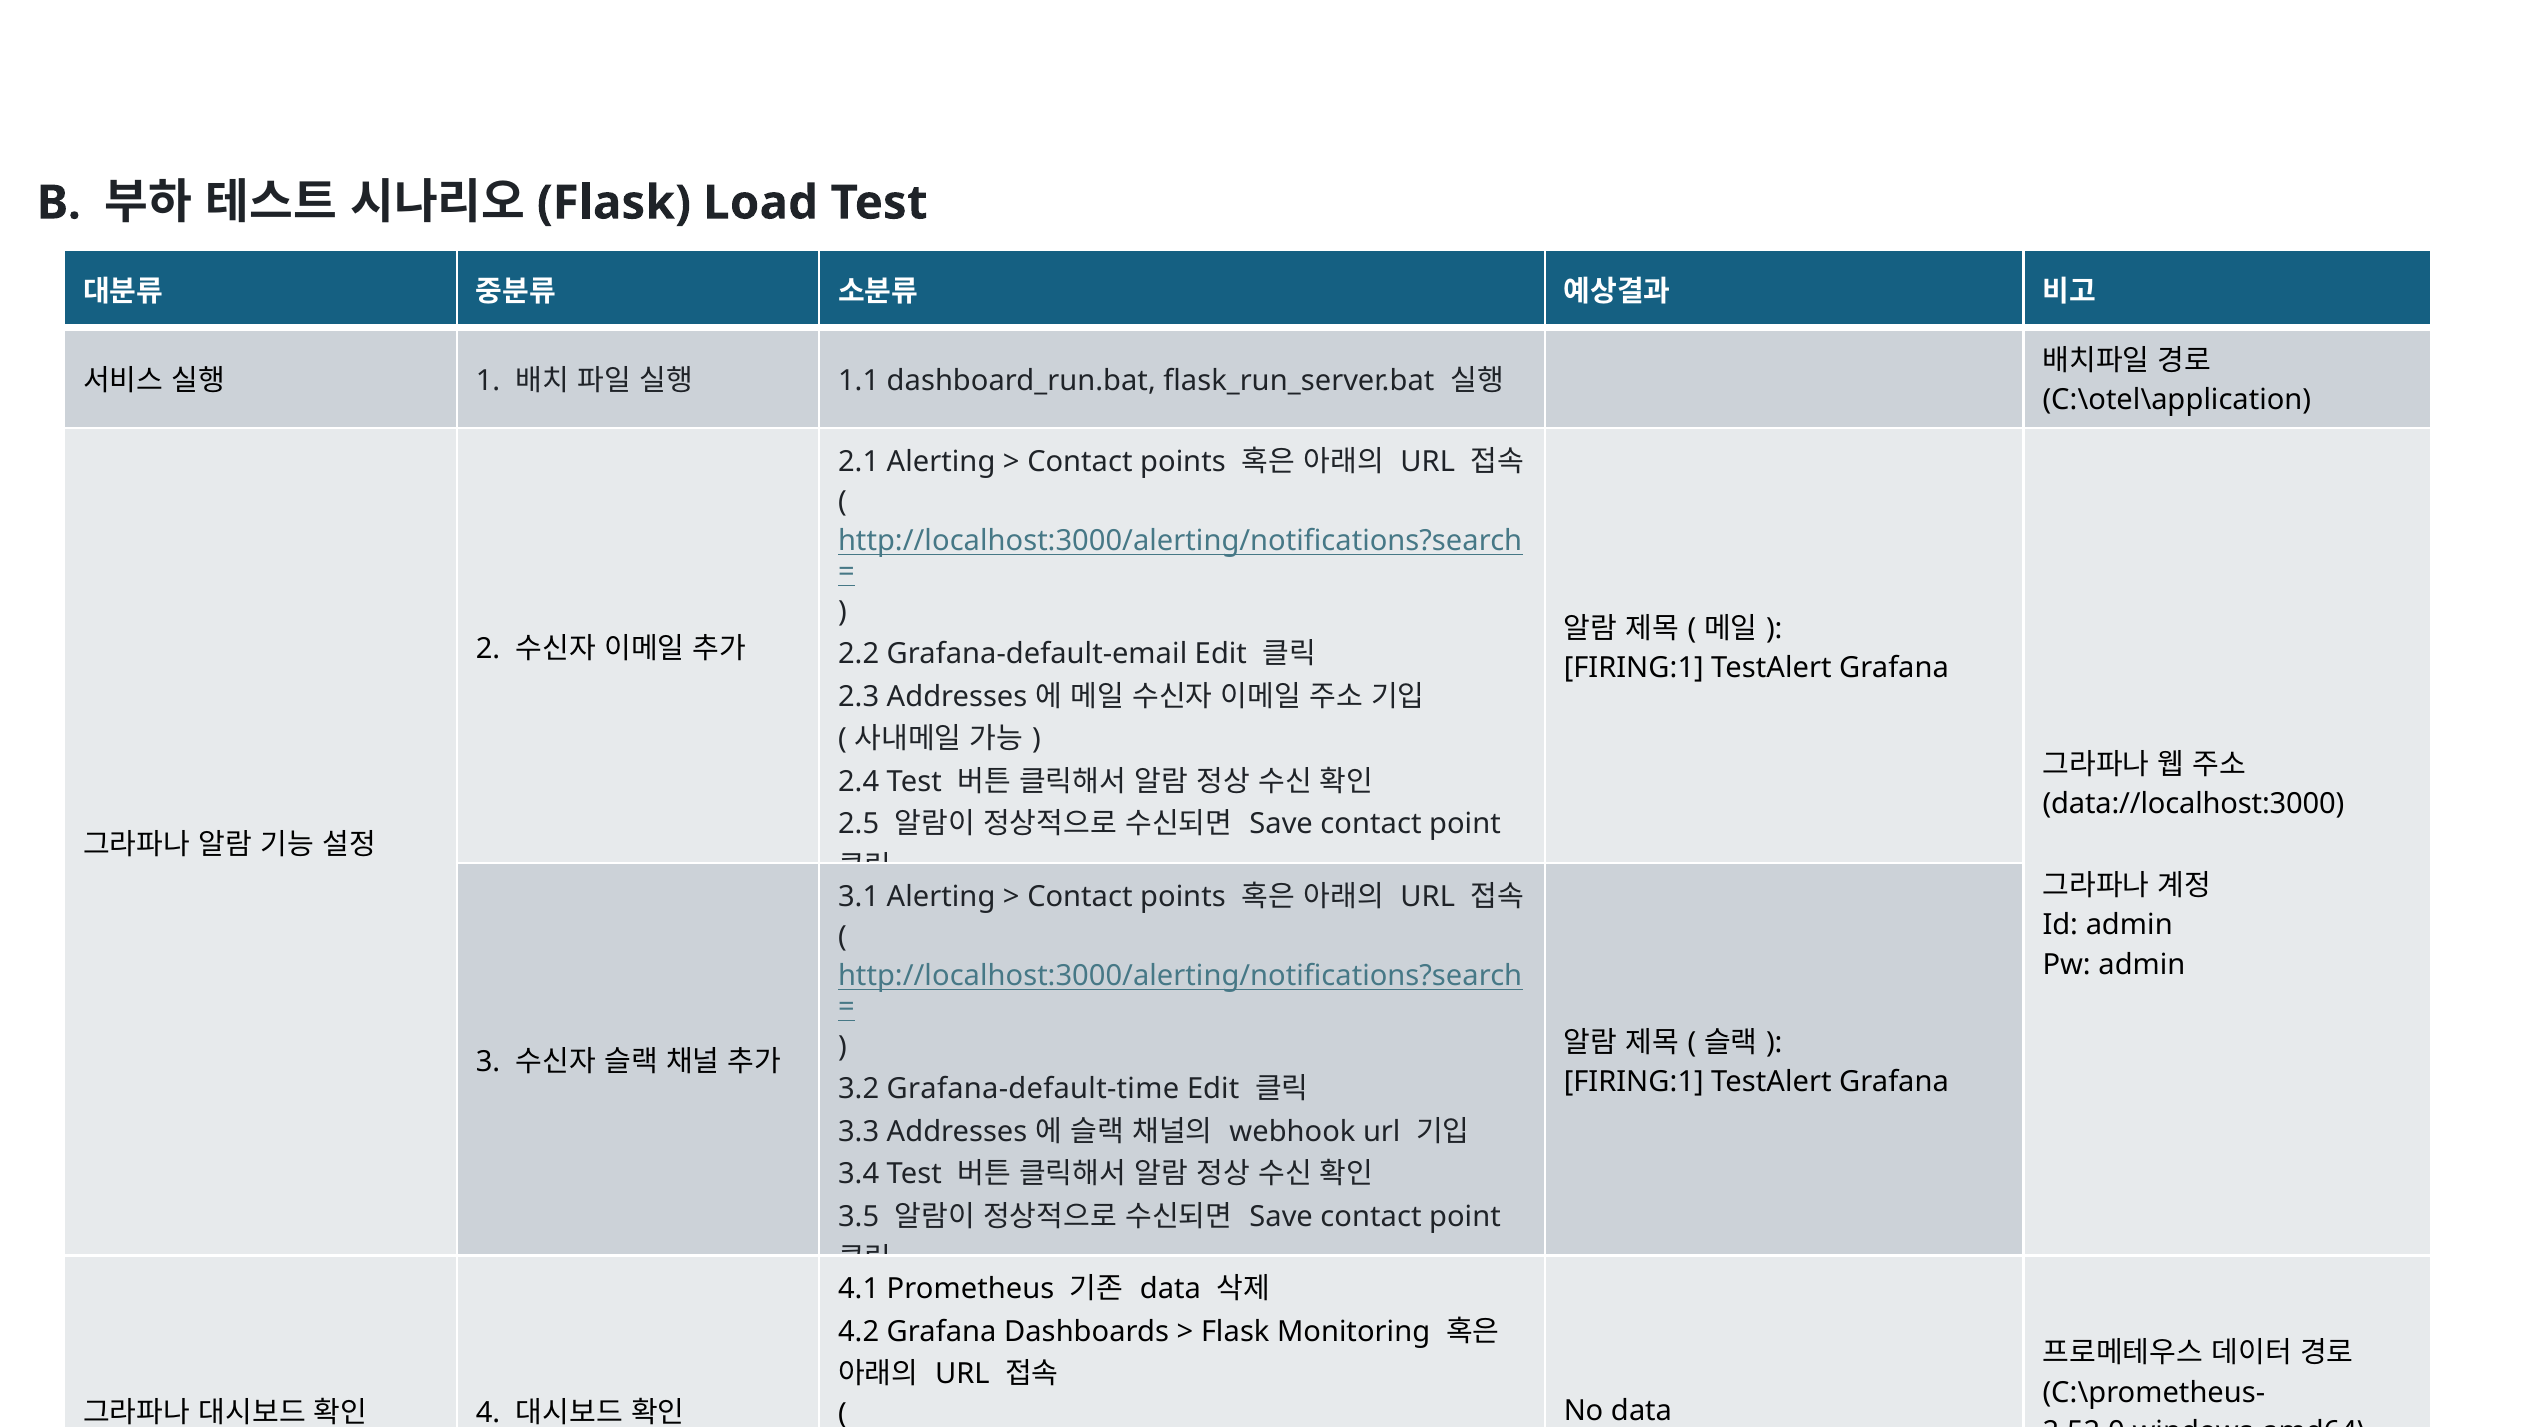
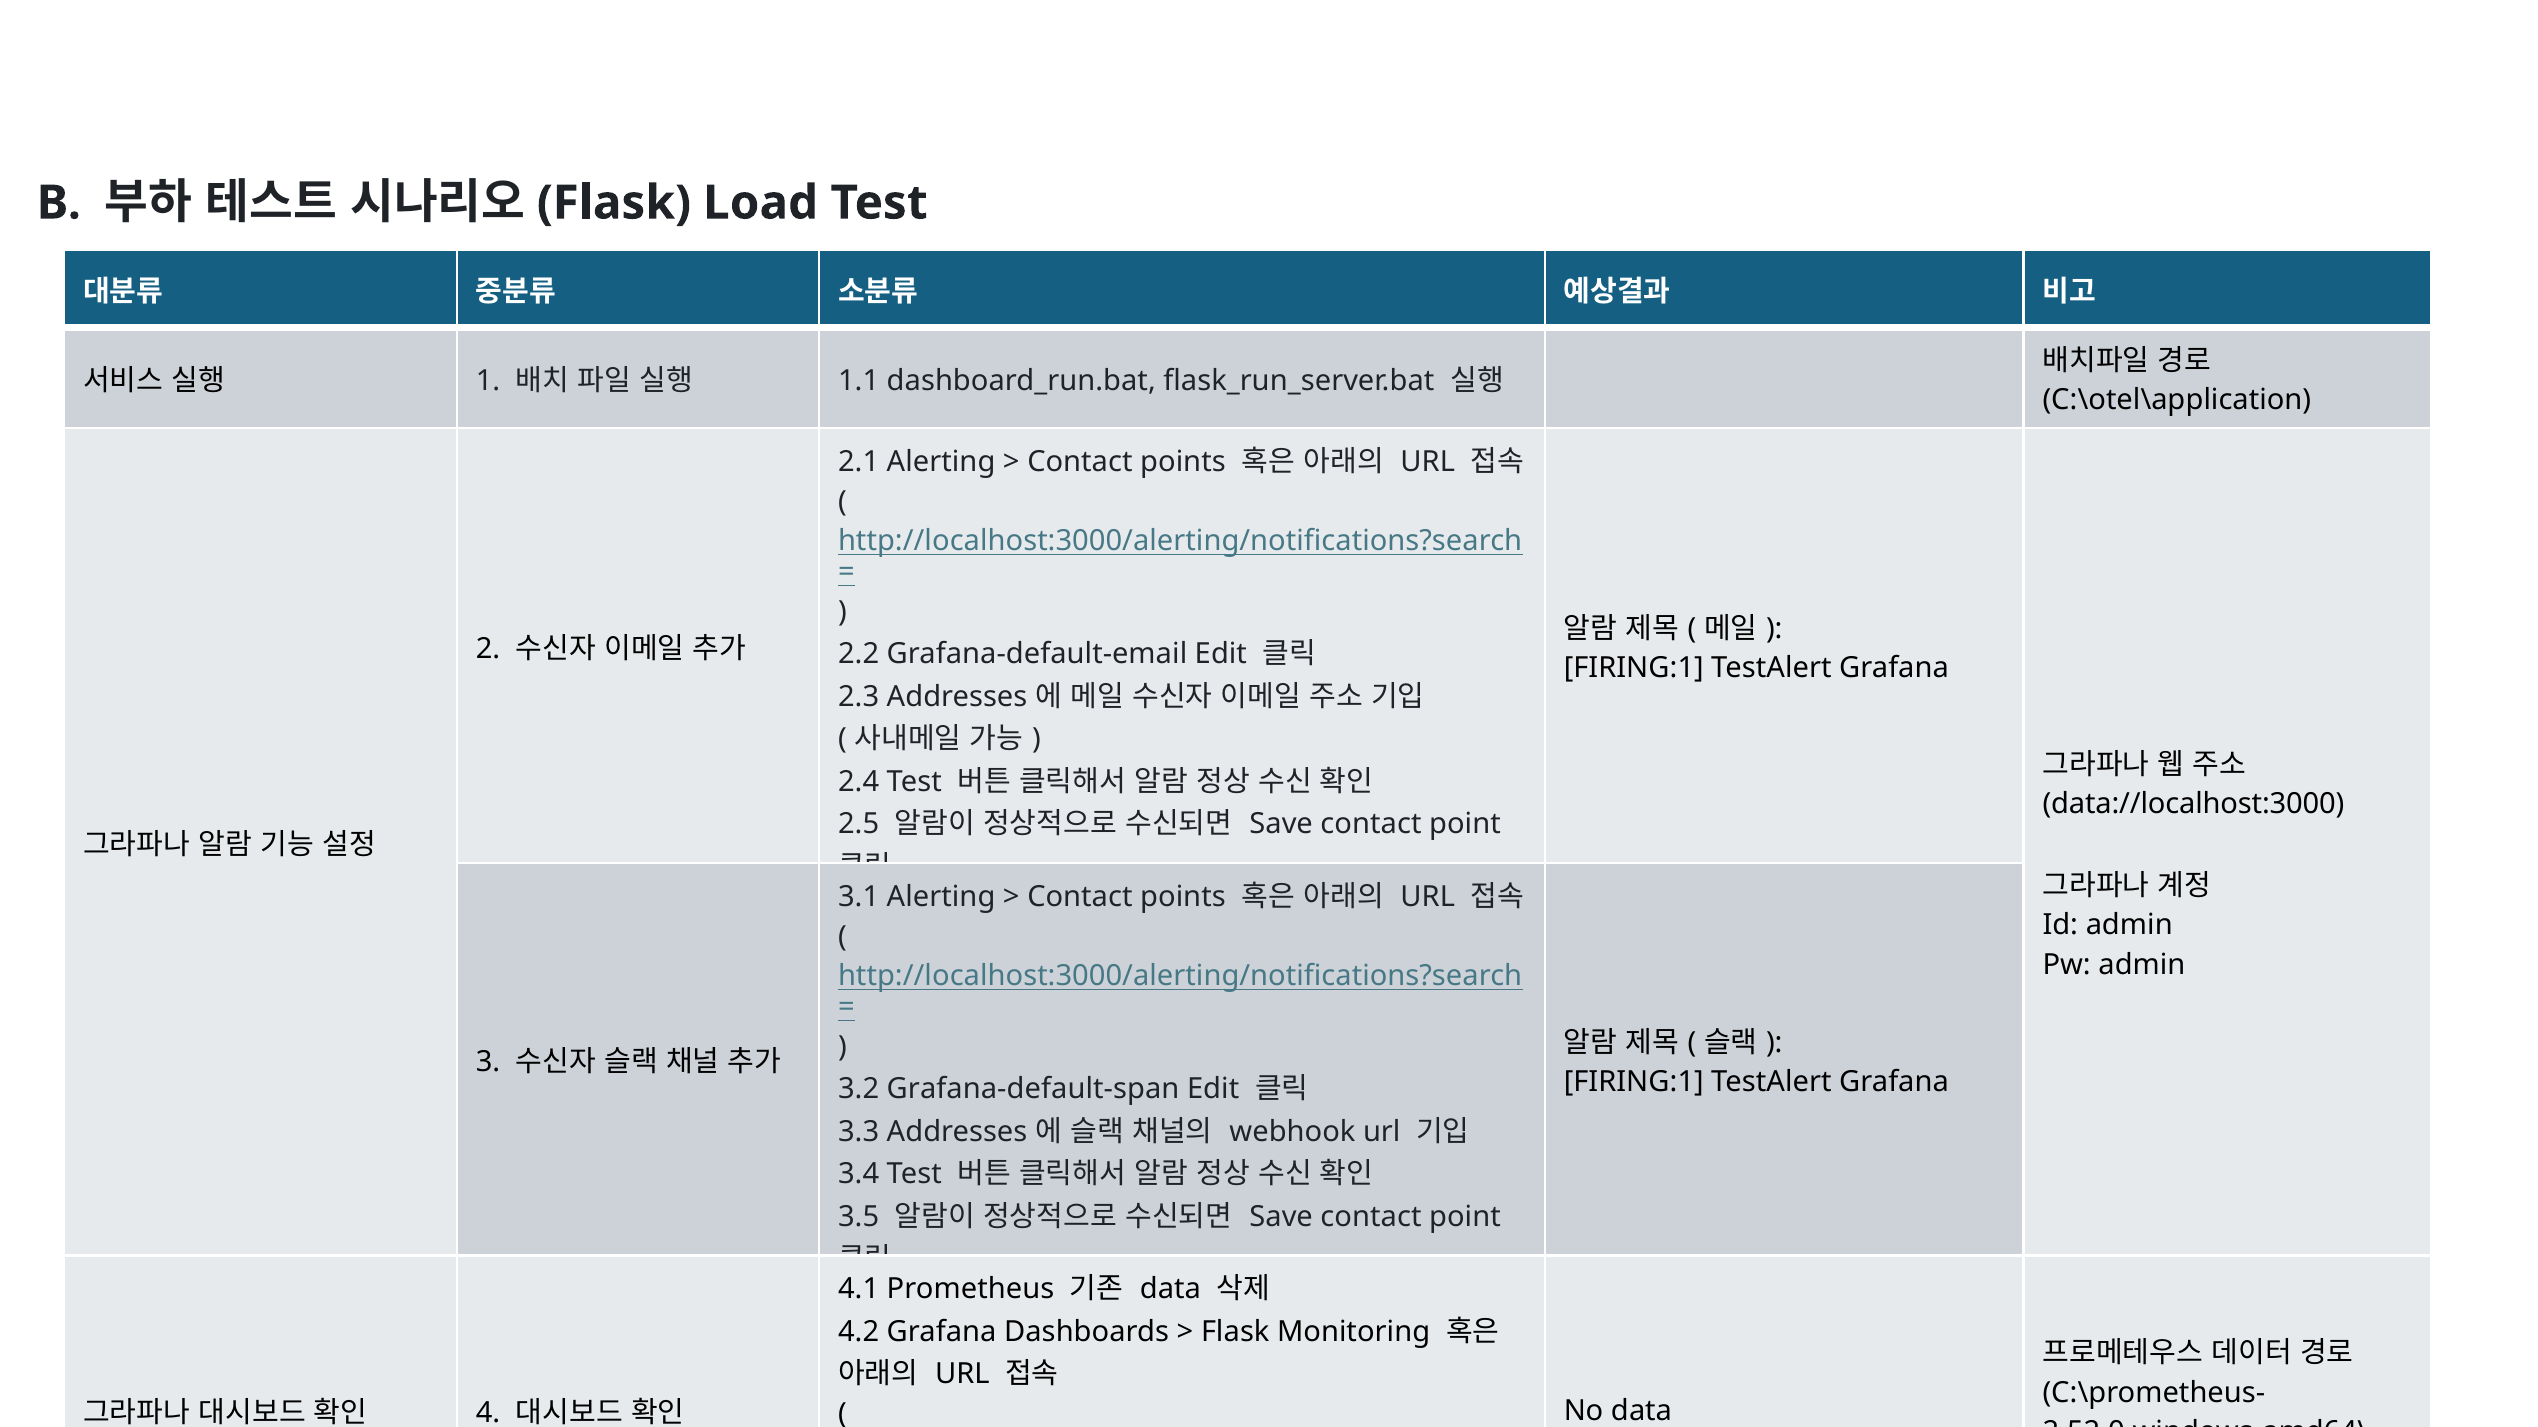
Grafana-default-time: Grafana-default-time -> Grafana-default-span
